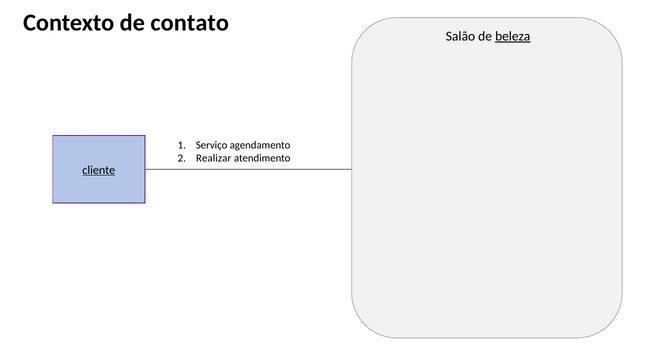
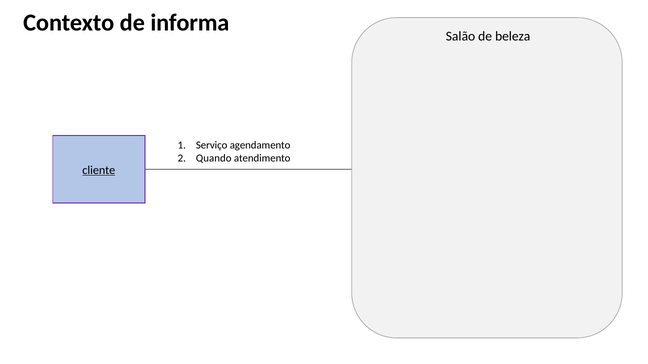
contato: contato -> informa
beleza underline: present -> none
Realizar: Realizar -> Quando
